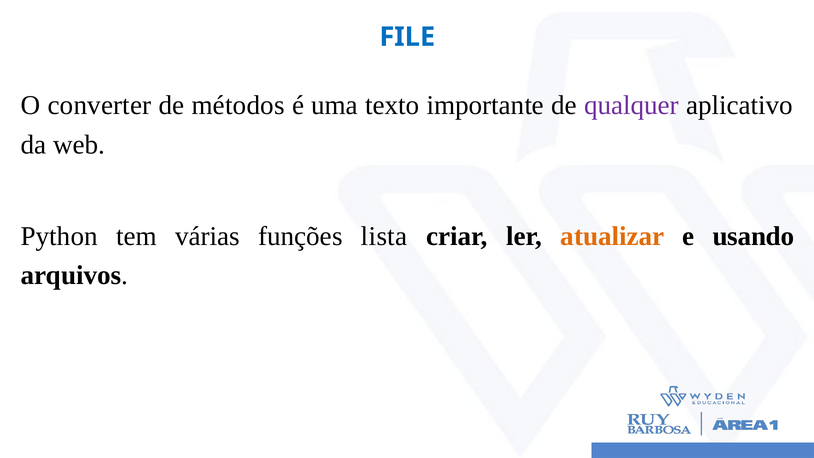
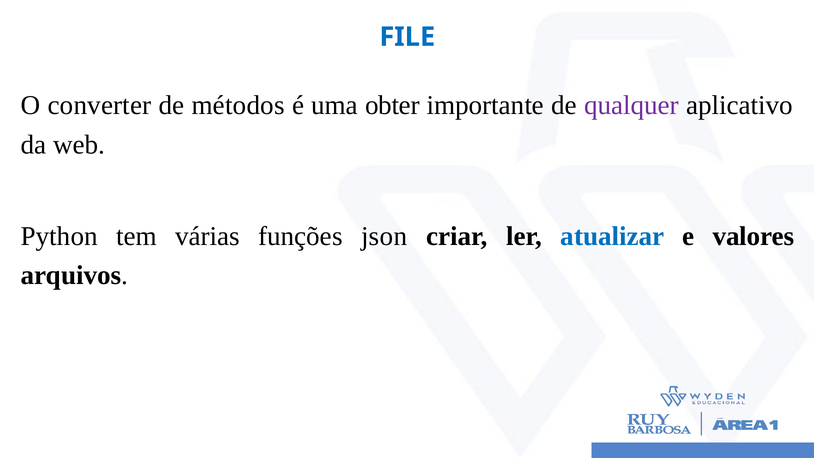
texto: texto -> obter
lista: lista -> json
atualizar colour: orange -> blue
usando: usando -> valores
